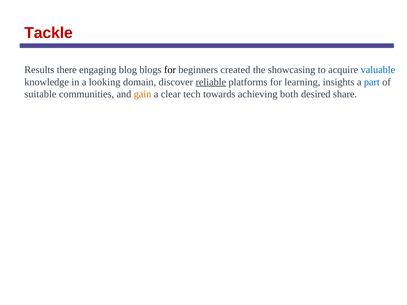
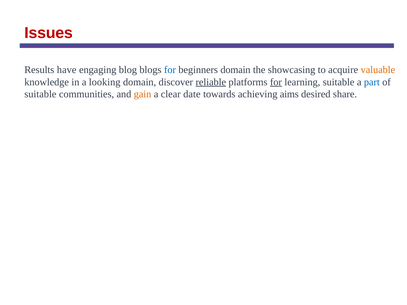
Tackle: Tackle -> Issues
there: there -> have
for at (170, 70) colour: black -> blue
beginners created: created -> domain
valuable colour: blue -> orange
for at (276, 82) underline: none -> present
learning insights: insights -> suitable
tech: tech -> date
both: both -> aims
